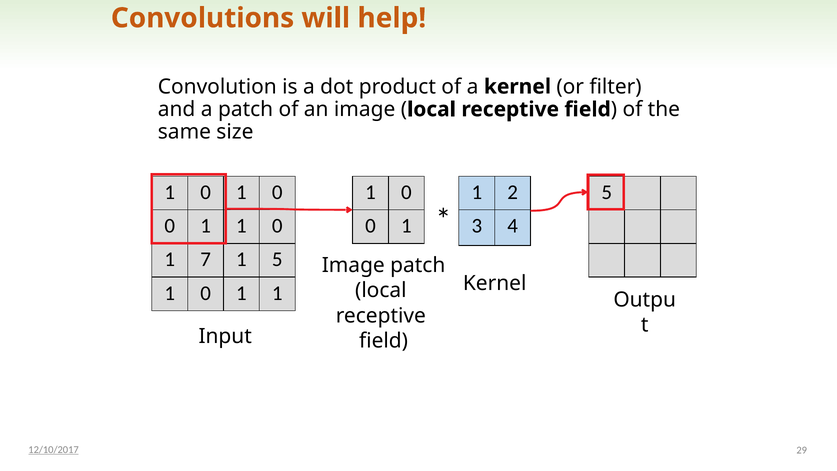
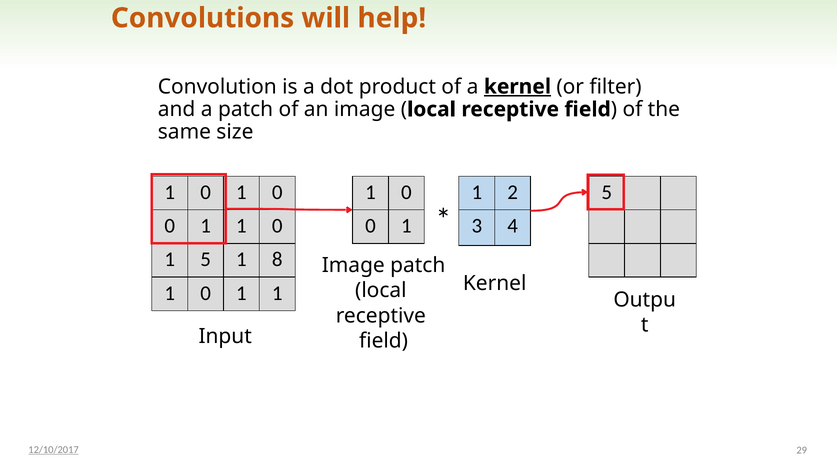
kernel at (517, 87) underline: none -> present
7 at (206, 259): 7 -> 5
5 at (277, 259): 5 -> 8
